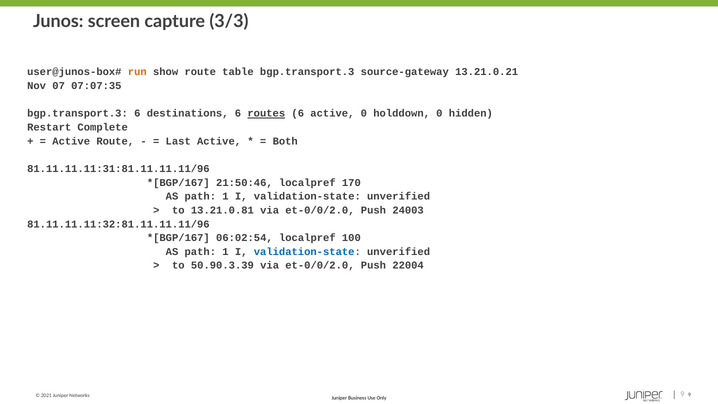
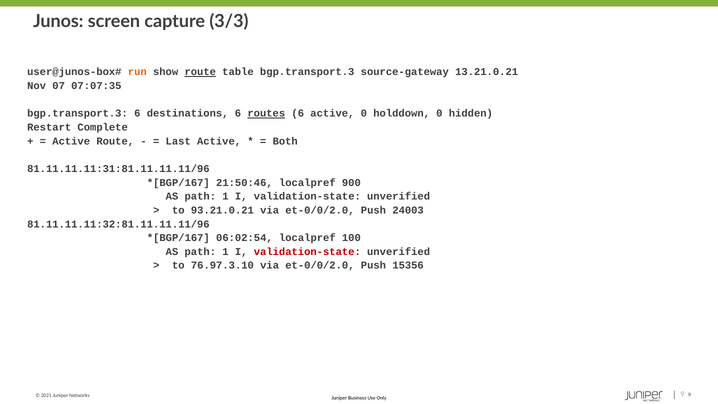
route at (200, 72) underline: none -> present
170: 170 -> 900
13.21.0.81: 13.21.0.81 -> 93.21.0.21
validation-state at (307, 252) colour: blue -> red
50.90.3.39: 50.90.3.39 -> 76.97.3.10
22004: 22004 -> 15356
